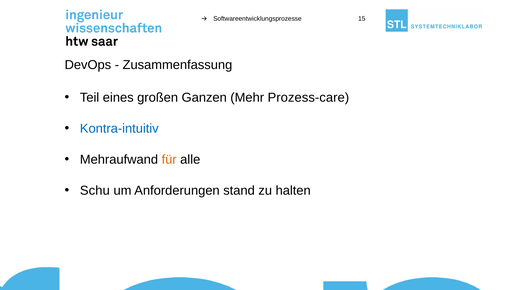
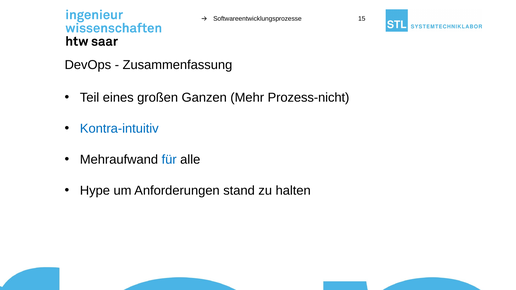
Prozess-care: Prozess-care -> Prozess-nicht
für colour: orange -> blue
Schu: Schu -> Hype
